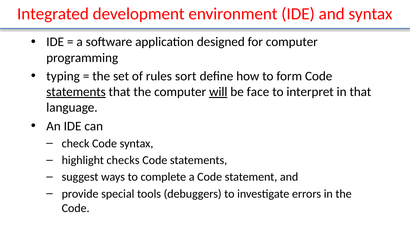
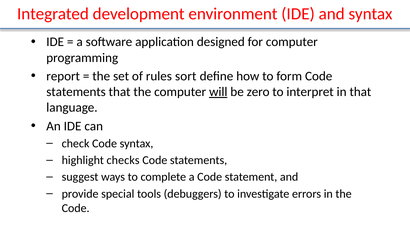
typing: typing -> report
statements at (76, 92) underline: present -> none
face: face -> zero
